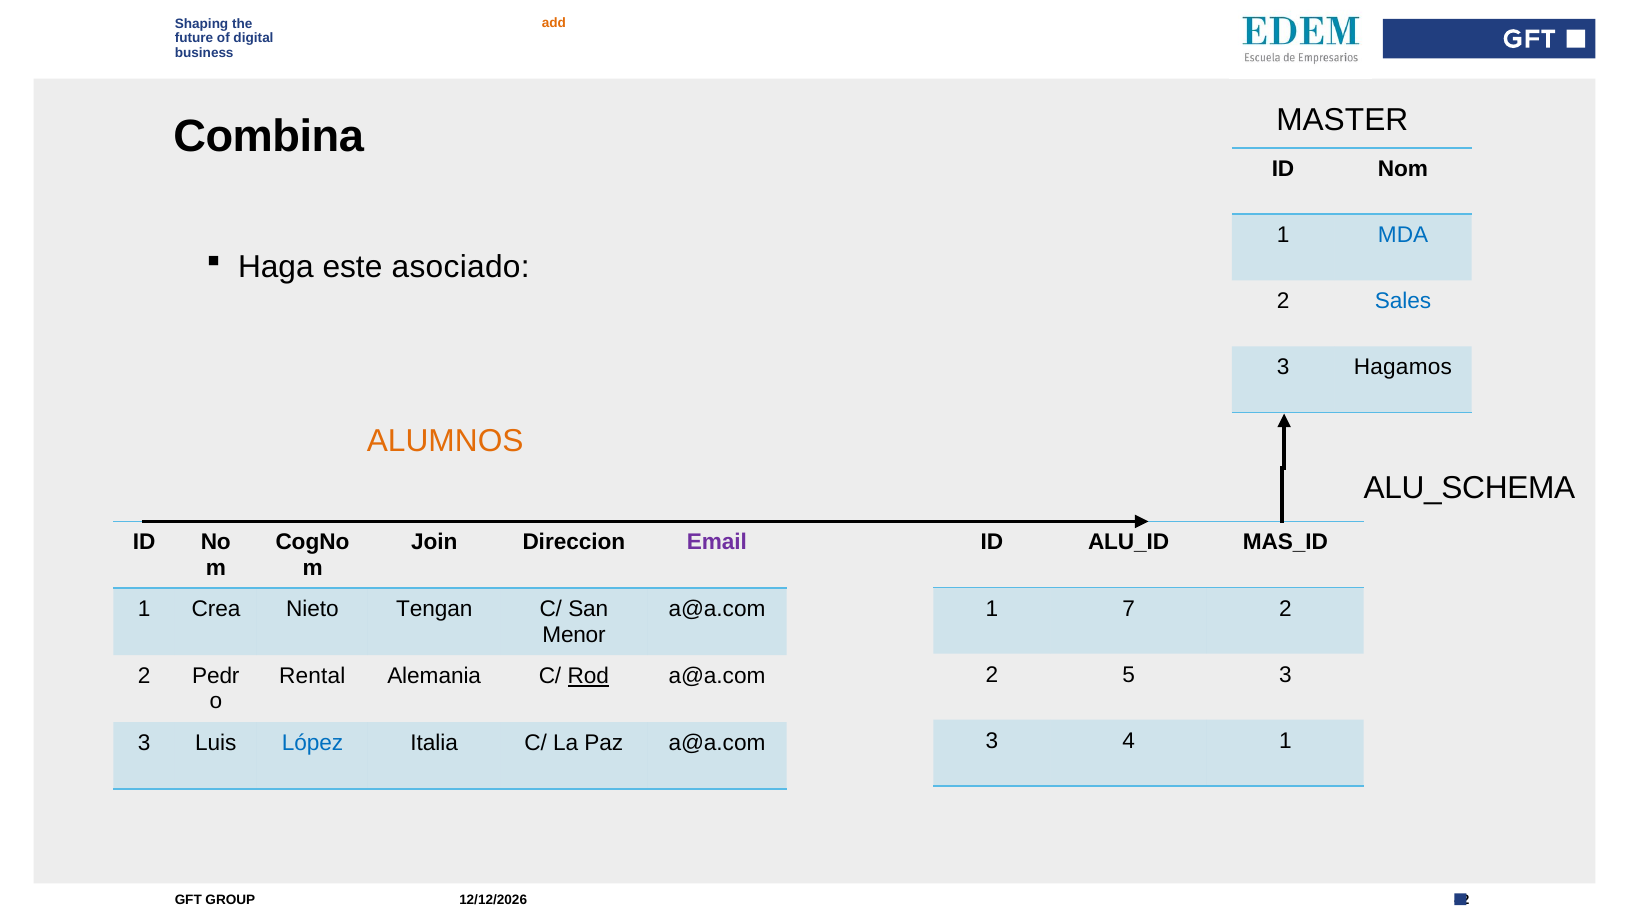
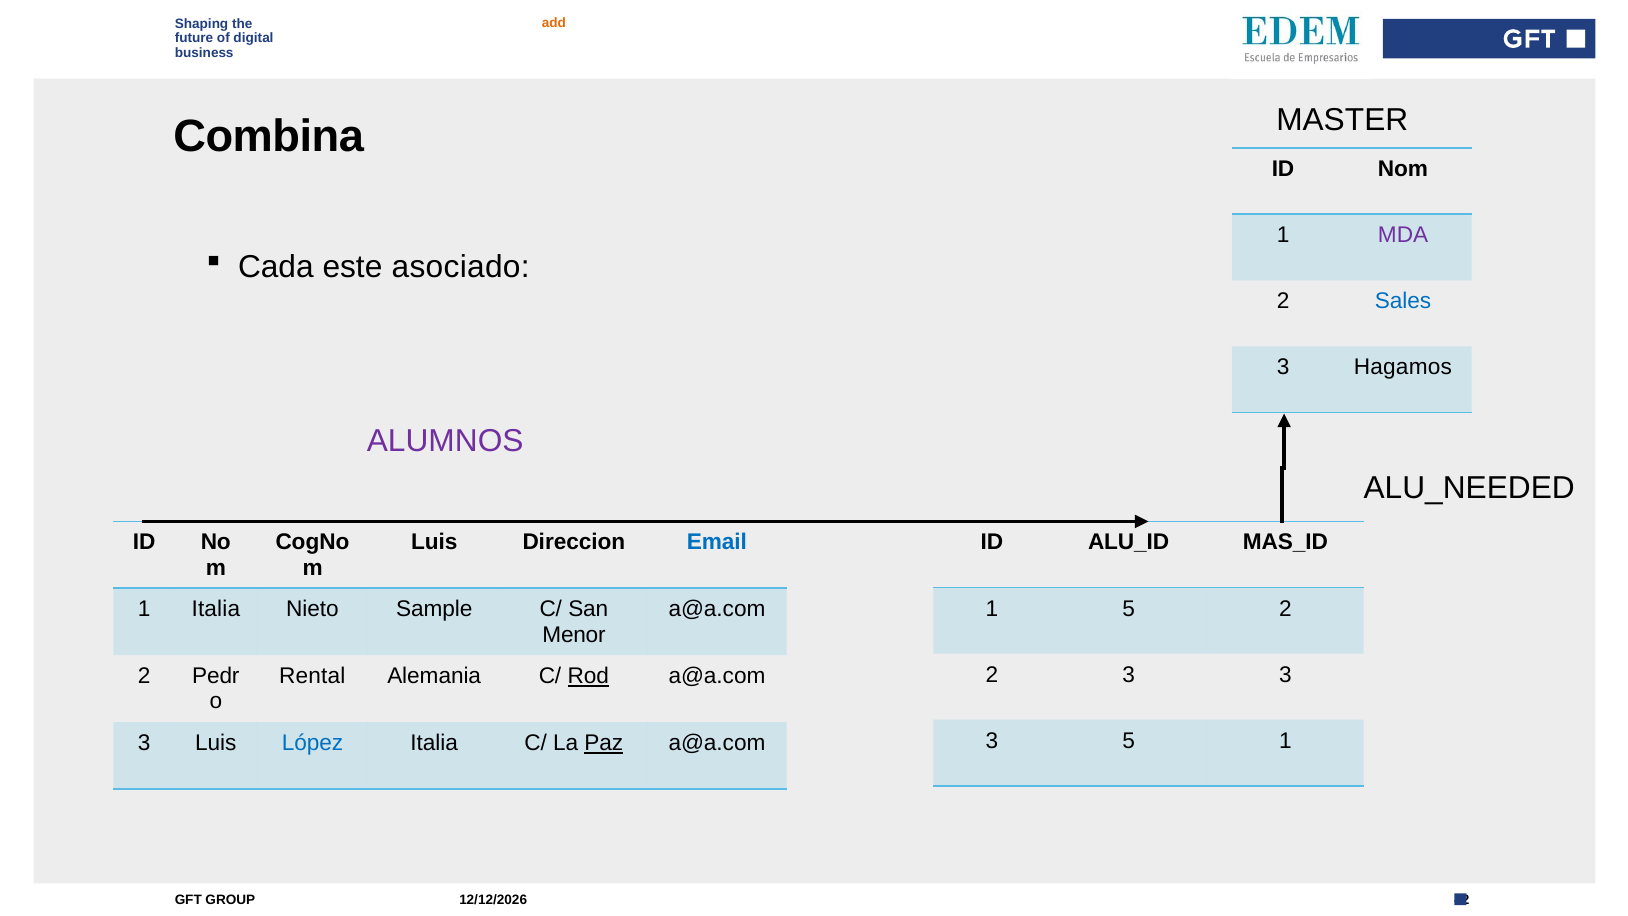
MDA colour: blue -> purple
Haga: Haga -> Cada
ALUMNOS colour: orange -> purple
ALU_SCHEMA: ALU_SCHEMA -> ALU_NEEDED
Join at (434, 542): Join -> Luis
Email colour: purple -> blue
1 7: 7 -> 5
1 Crea: Crea -> Italia
Tengan: Tengan -> Sample
2 5: 5 -> 3
3 4: 4 -> 5
Paz underline: none -> present
